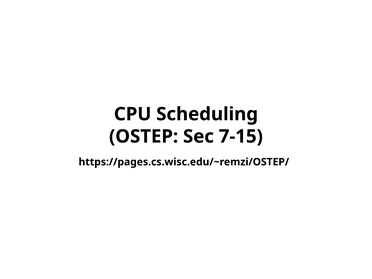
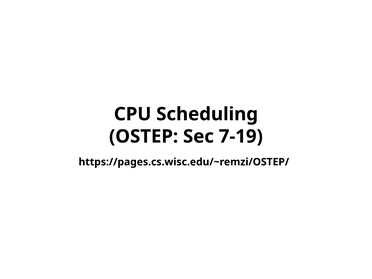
7-15: 7-15 -> 7-19
